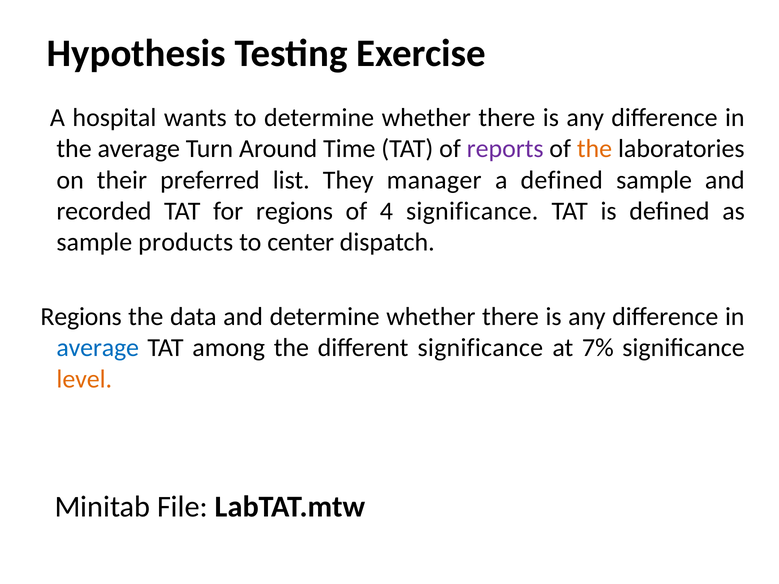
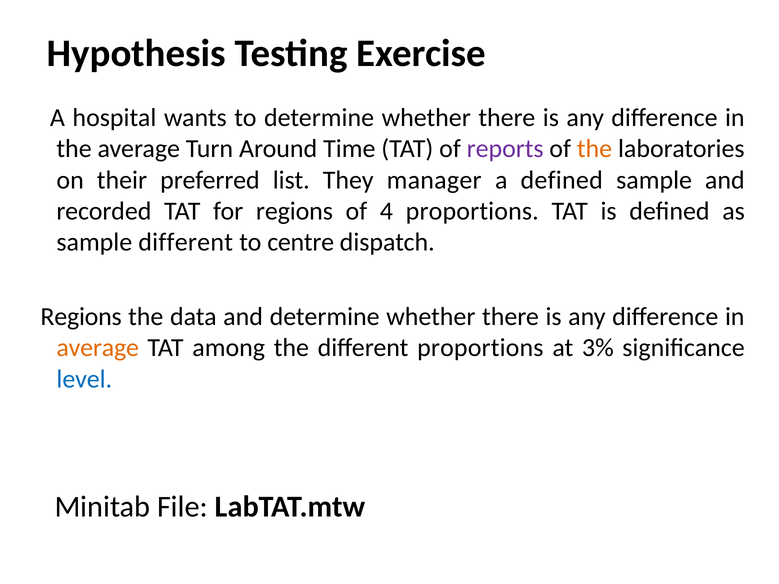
4 significance: significance -> proportions
sample products: products -> different
center: center -> centre
average at (98, 348) colour: blue -> orange
different significance: significance -> proportions
7%: 7% -> 3%
level colour: orange -> blue
